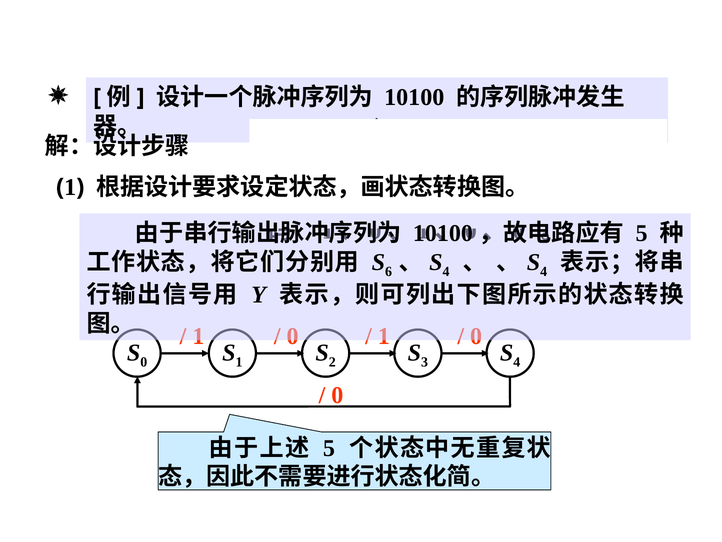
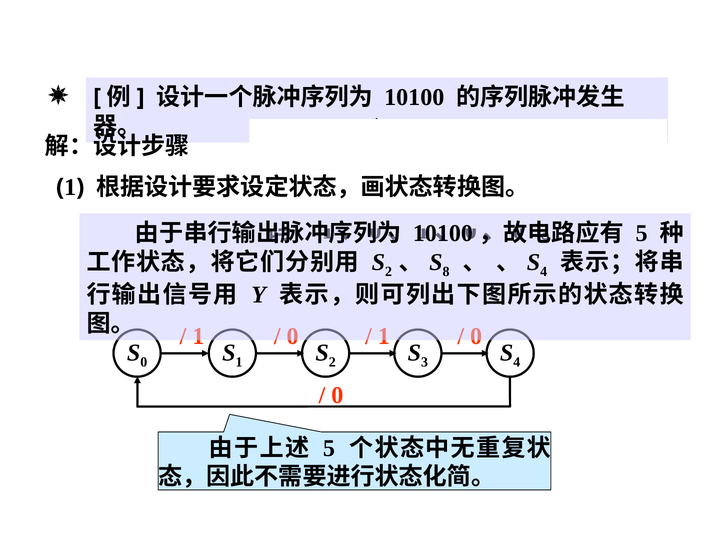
6 at (389, 271): 6 -> 2
4 at (446, 271): 4 -> 8
